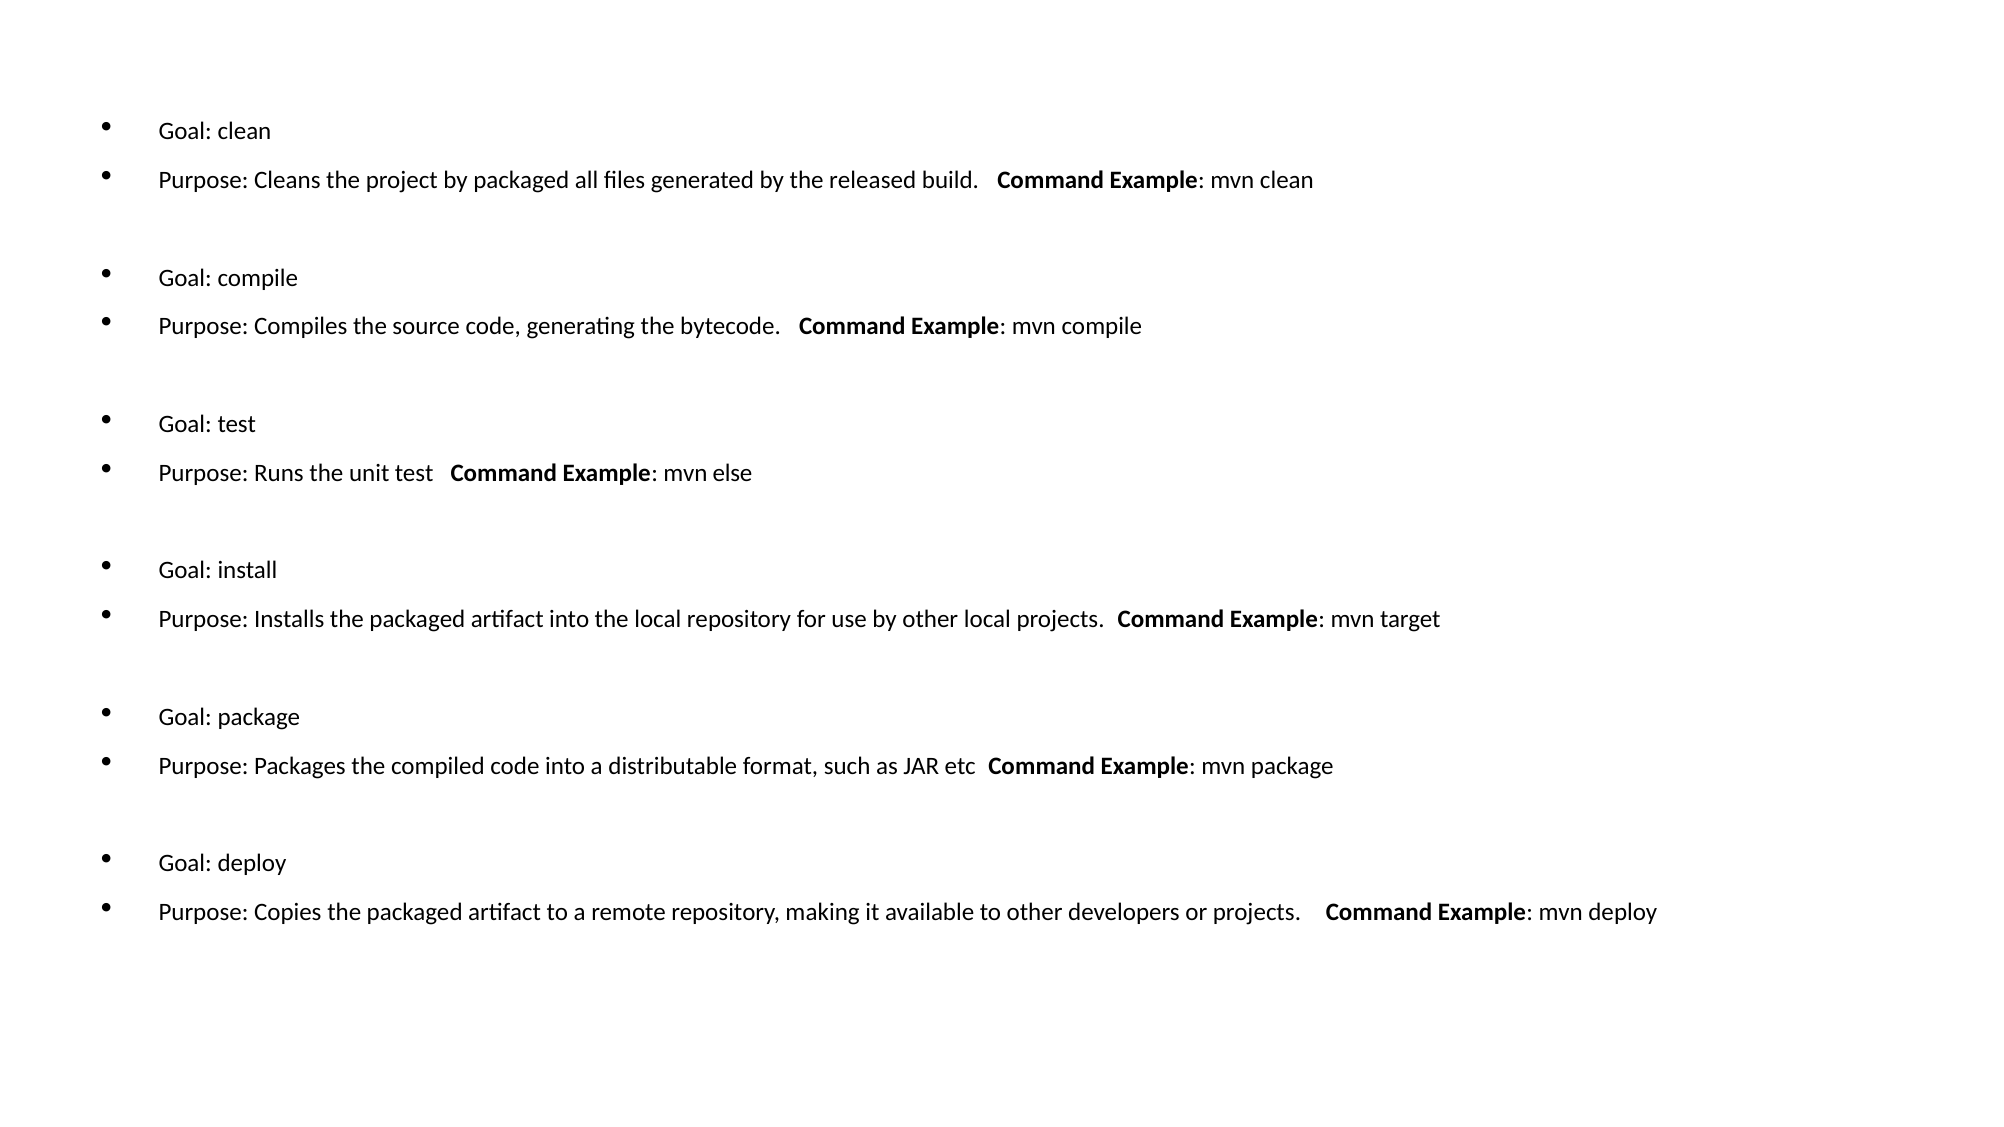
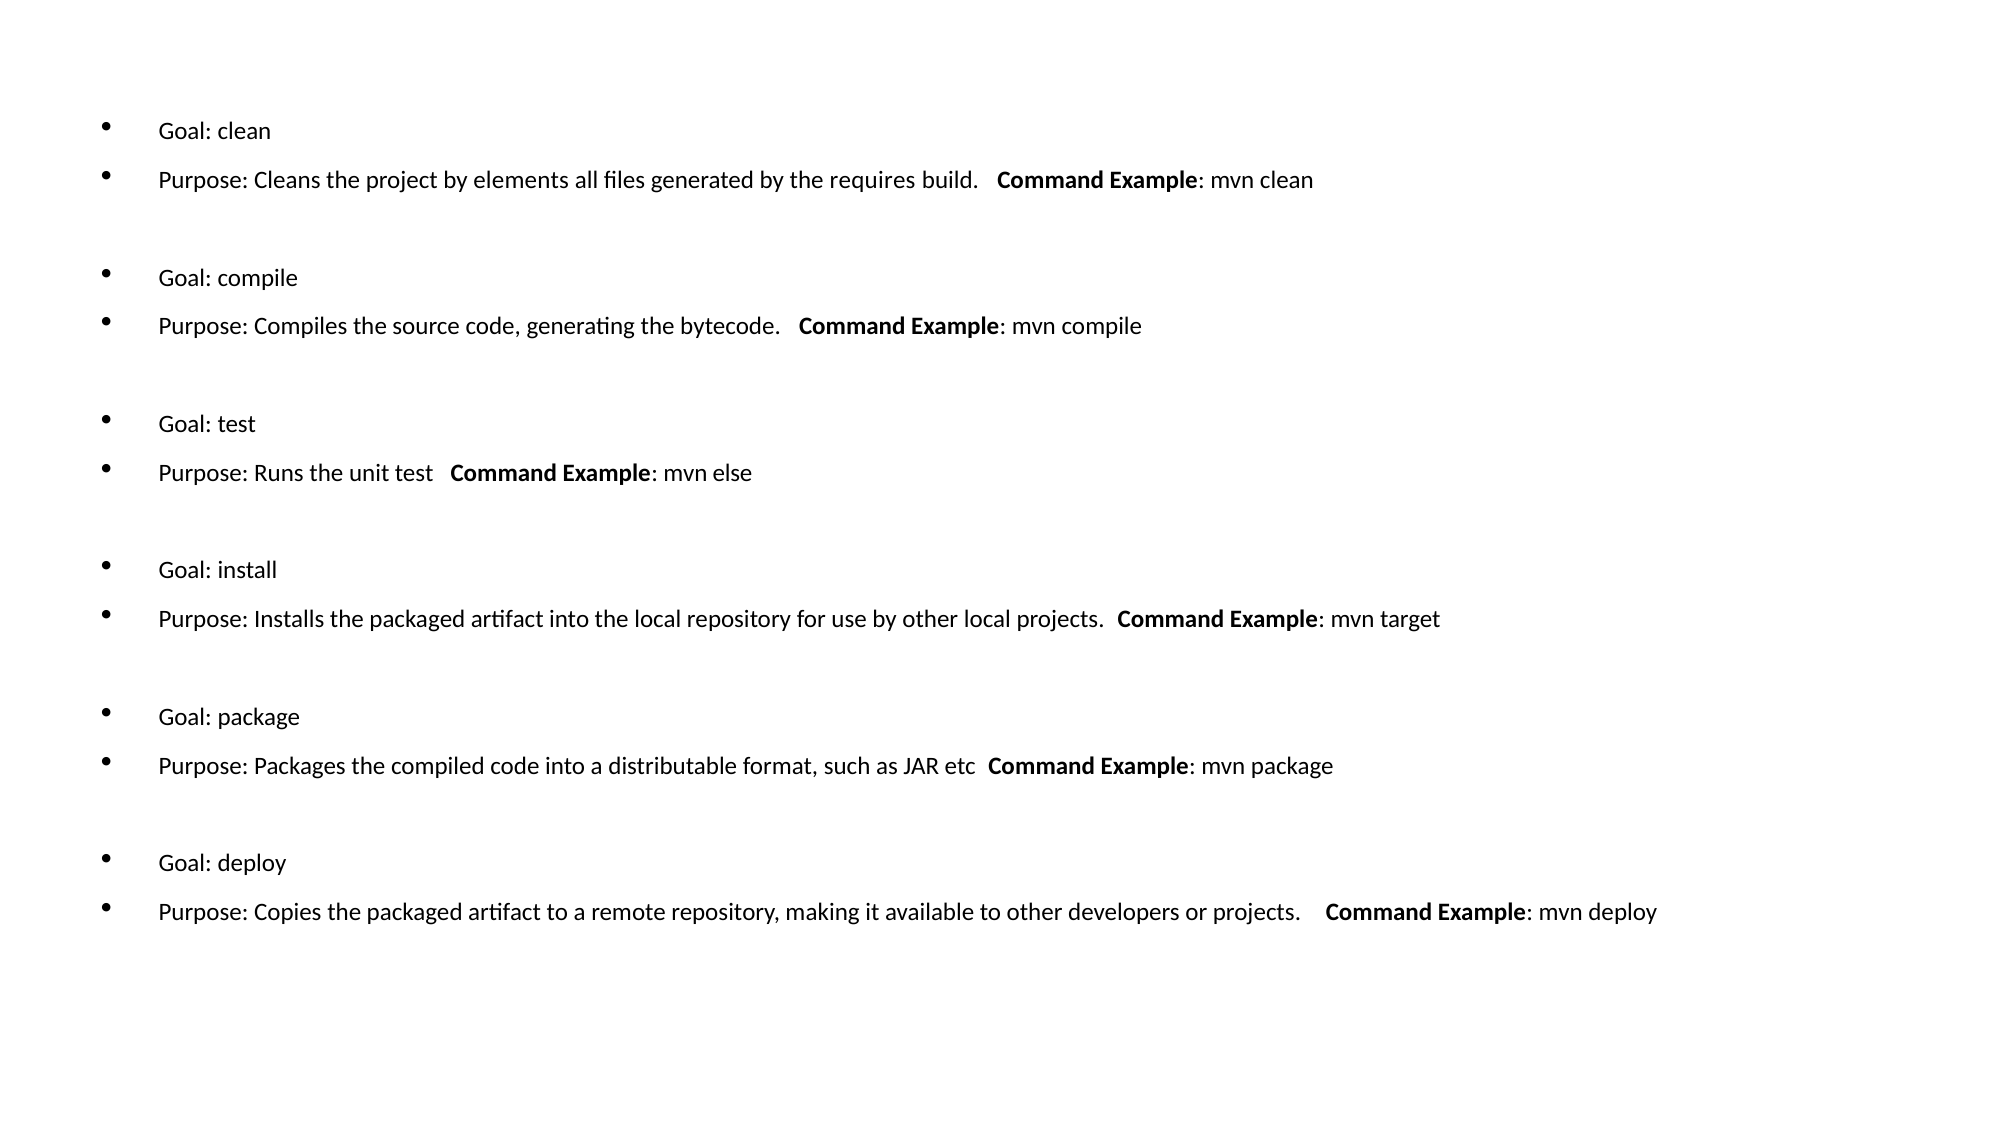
by packaged: packaged -> elements
released: released -> requires
